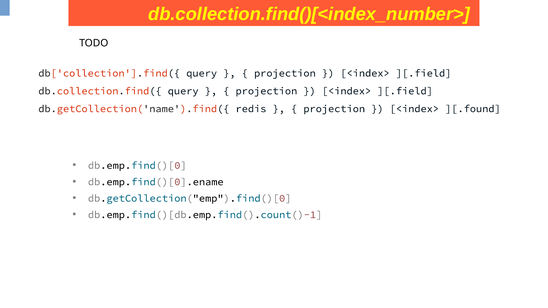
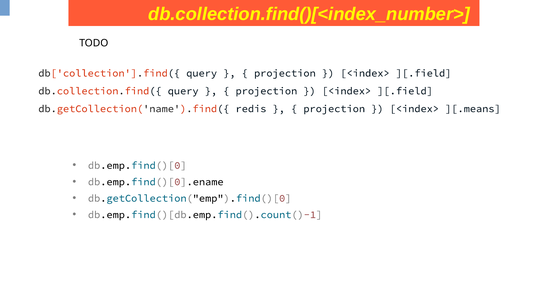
][.found: ][.found -> ][.means
